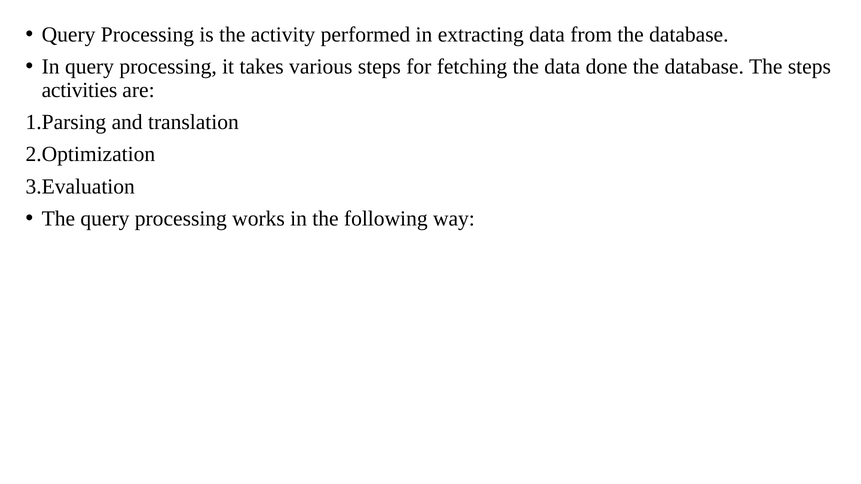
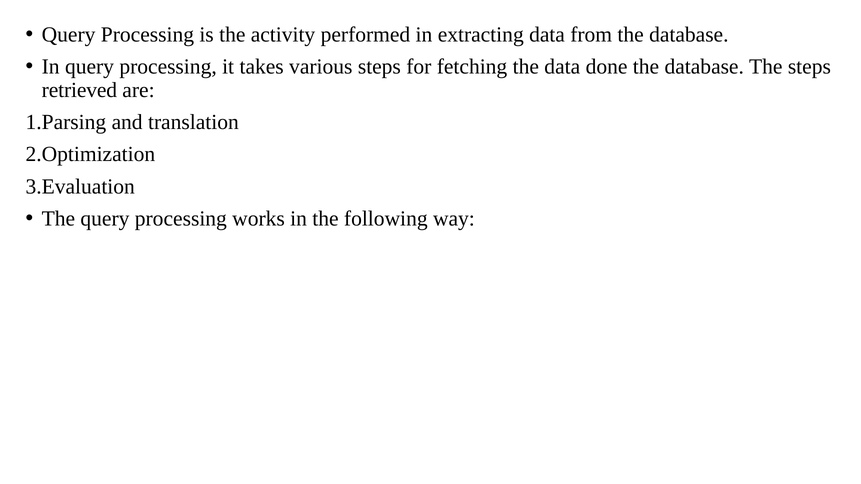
activities: activities -> retrieved
